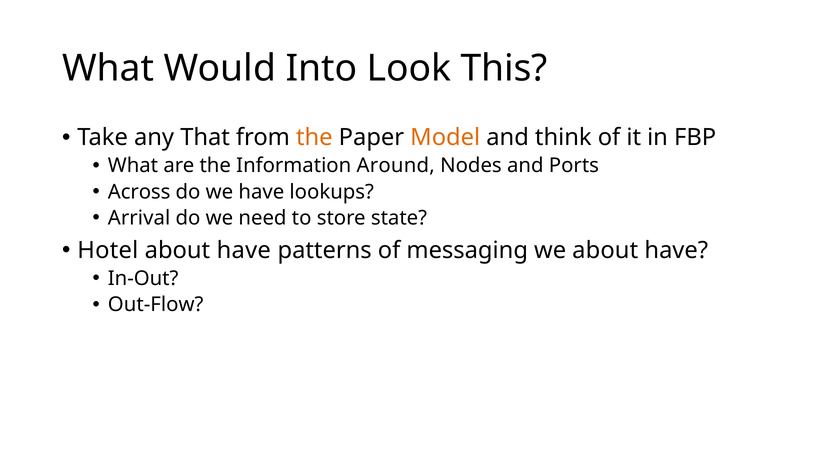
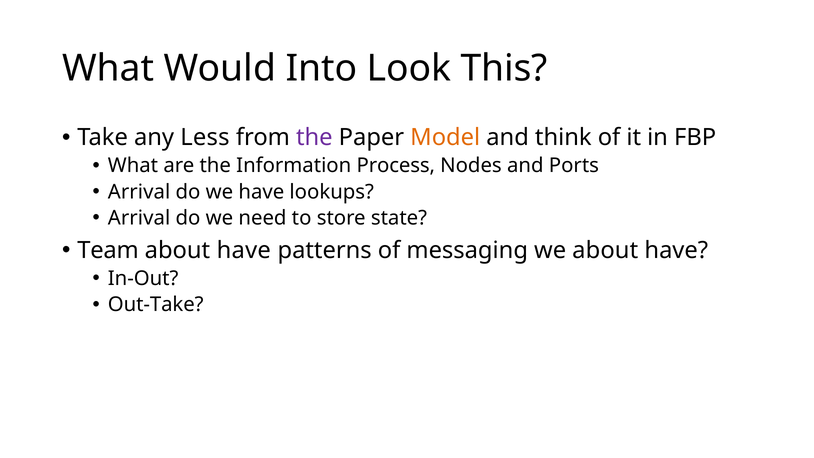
That: That -> Less
the at (314, 138) colour: orange -> purple
Around: Around -> Process
Across at (139, 192): Across -> Arrival
Hotel: Hotel -> Team
Out-Flow: Out-Flow -> Out-Take
